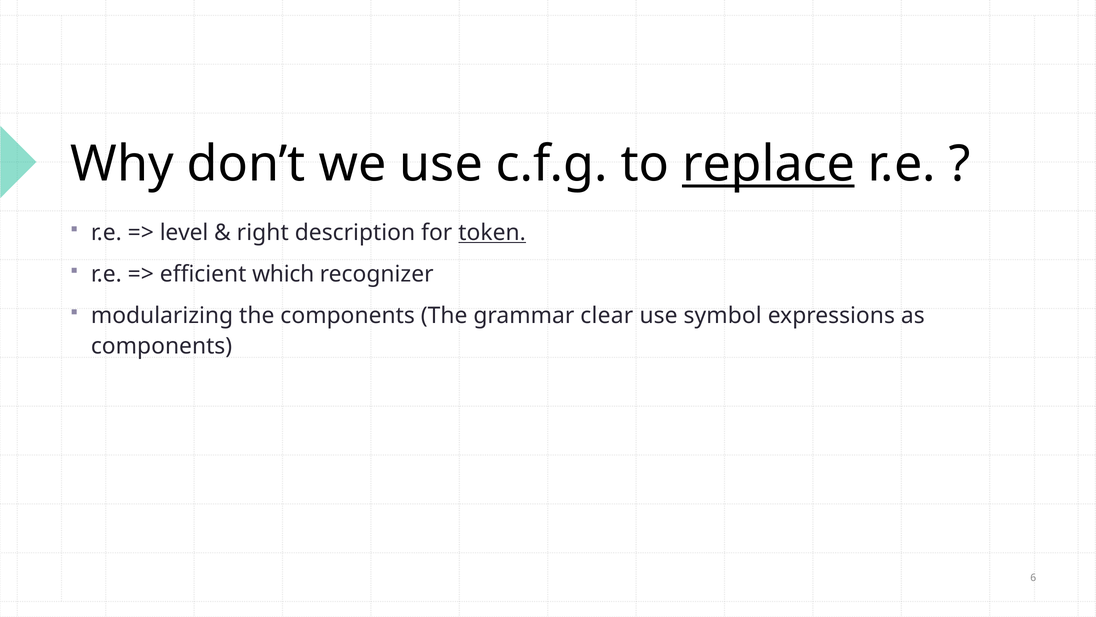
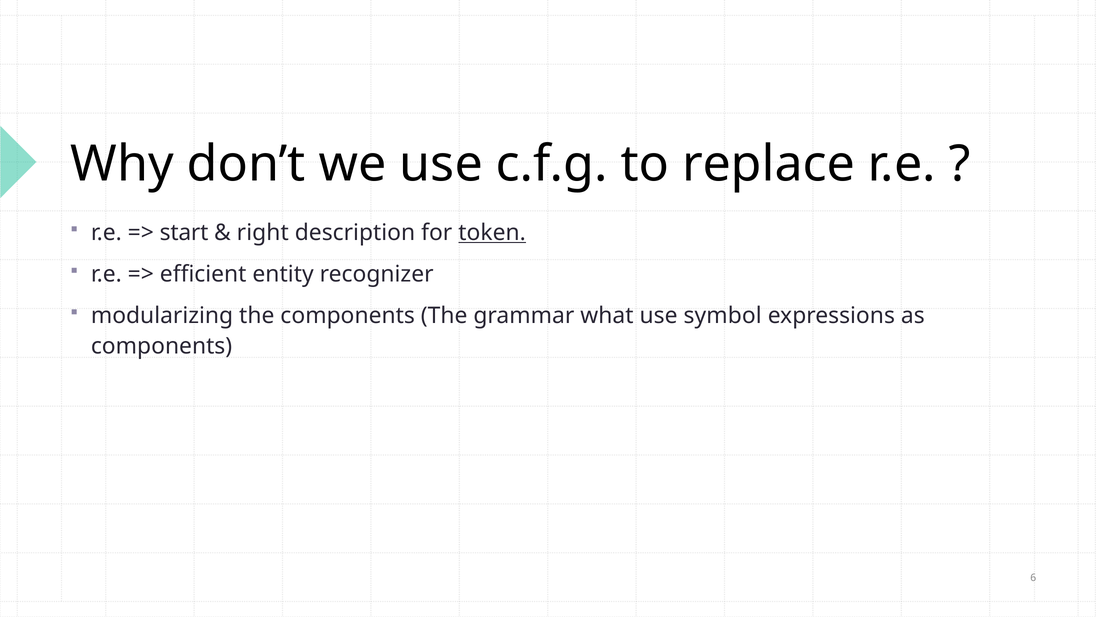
replace underline: present -> none
level: level -> start
which: which -> entity
clear: clear -> what
